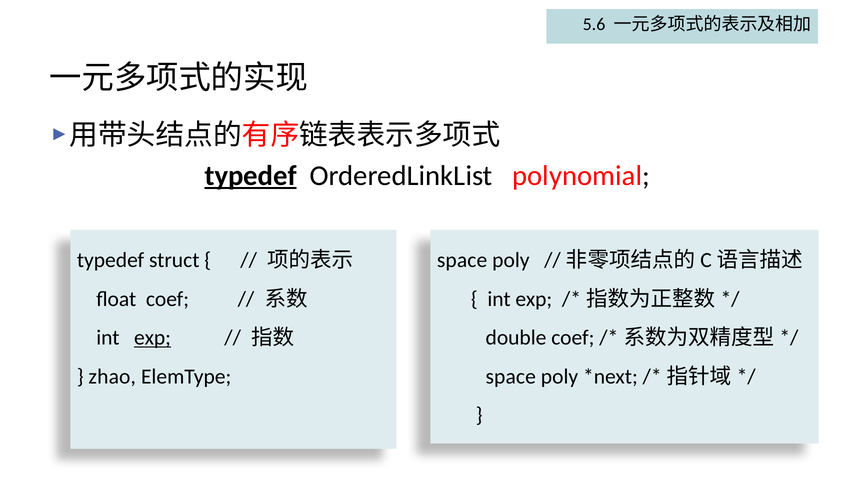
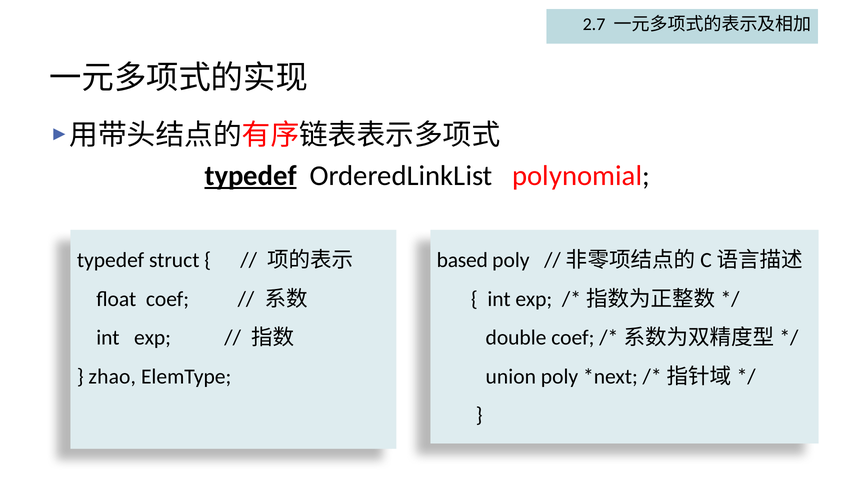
5.6: 5.6 -> 2.7
space at (462, 260): space -> based
exp at (152, 338) underline: present -> none
space at (511, 377): space -> union
